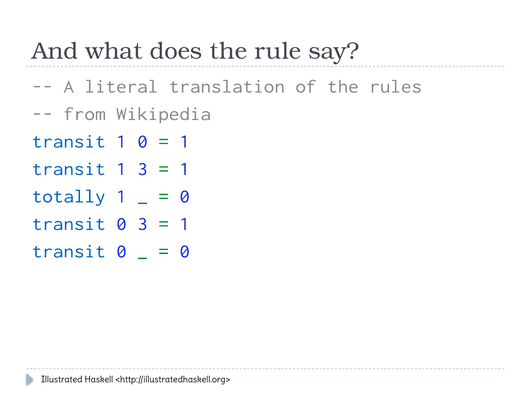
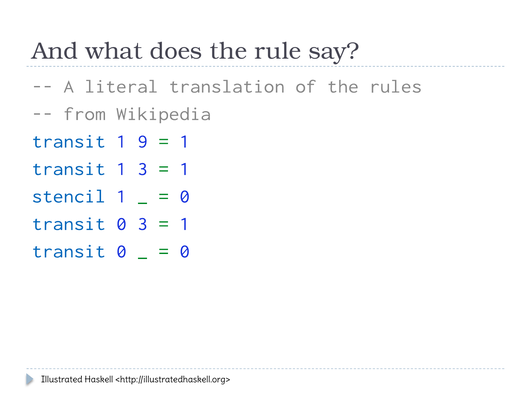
1 0: 0 -> 9
totally: totally -> stencil
